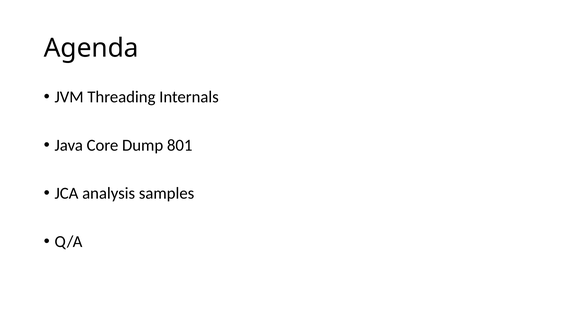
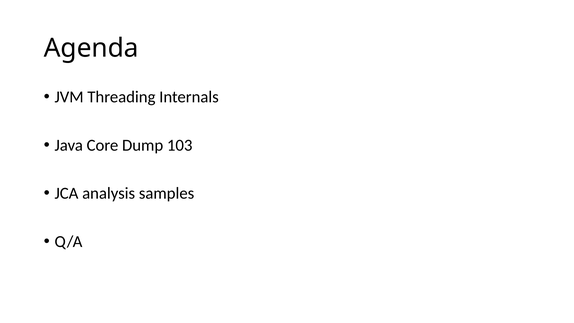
801: 801 -> 103
